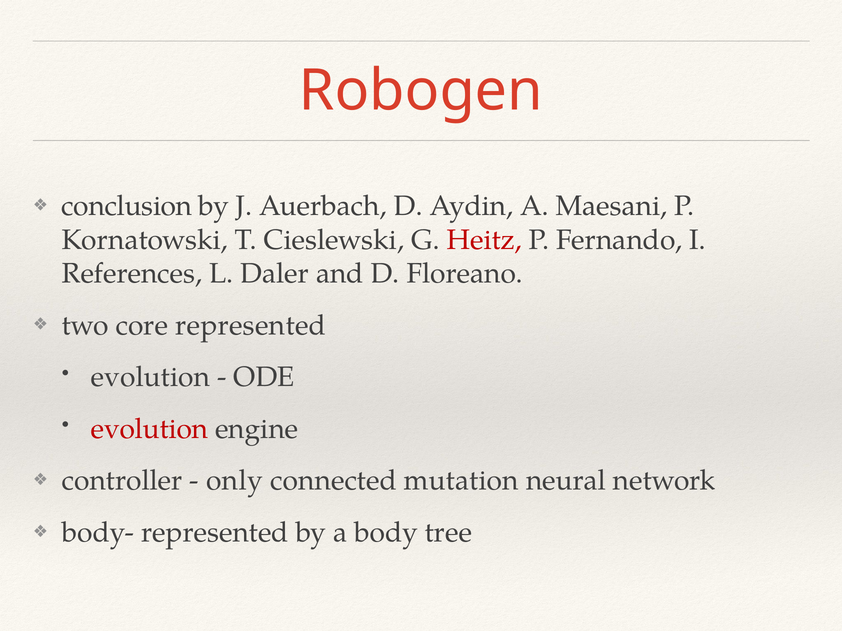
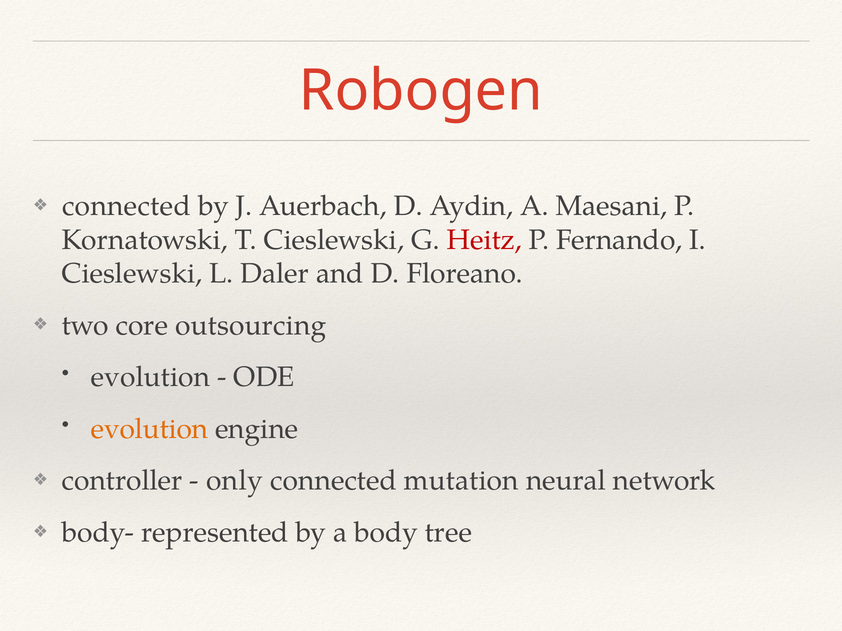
conclusion at (127, 206): conclusion -> connected
References at (132, 274): References -> Cieslewski
core represented: represented -> outsourcing
evolution at (149, 429) colour: red -> orange
